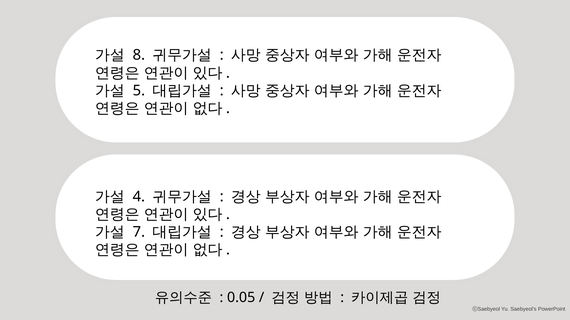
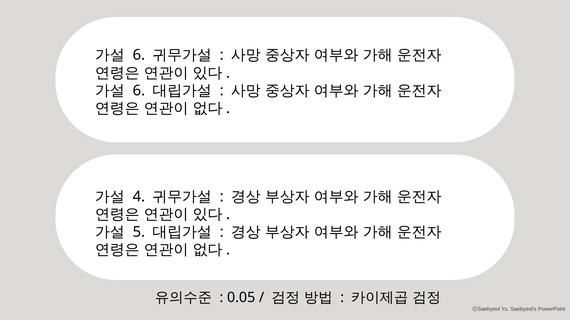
8 at (139, 55): 8 -> 6
5 at (139, 91): 5 -> 6
7: 7 -> 5
